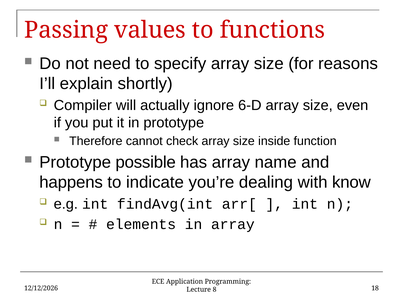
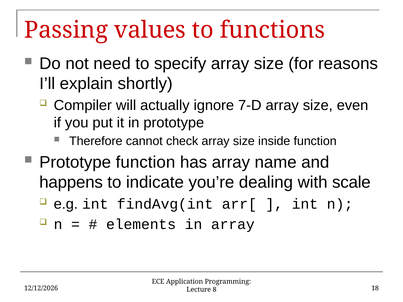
6-D: 6-D -> 7-D
Prototype possible: possible -> function
know: know -> scale
